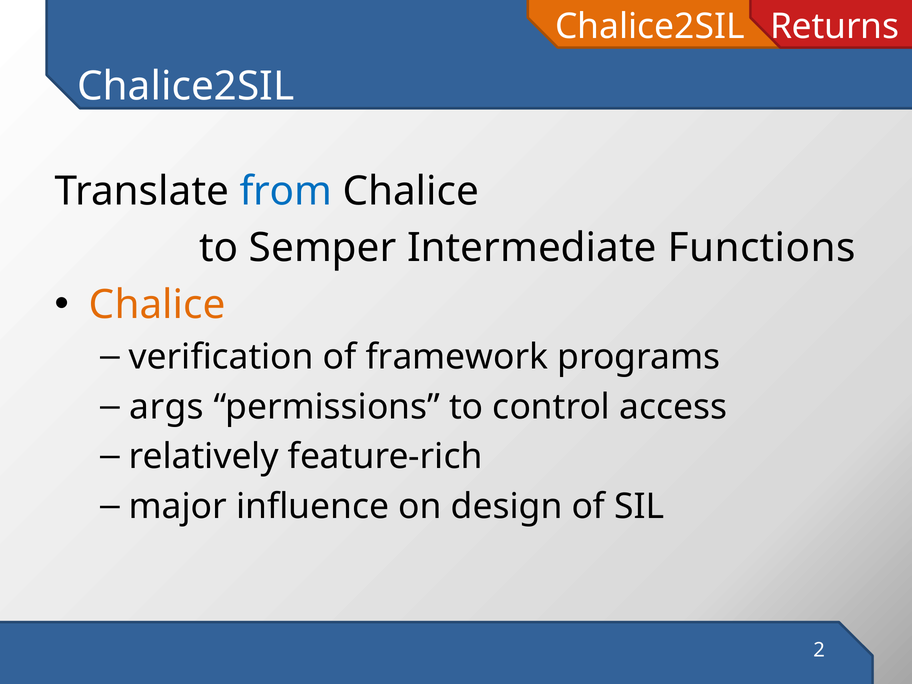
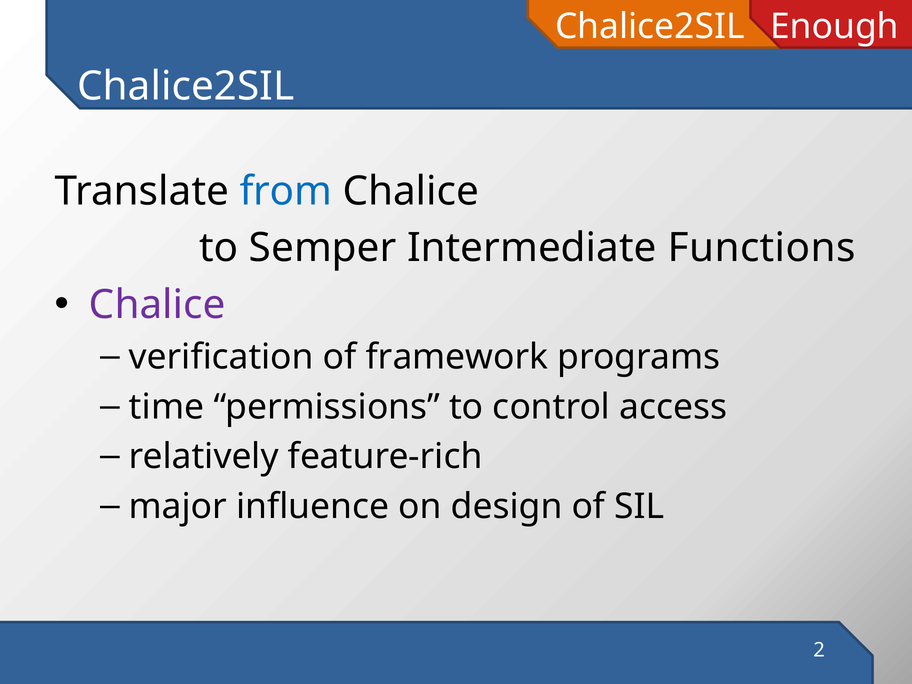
Returns: Returns -> Enough
Chalice at (157, 305) colour: orange -> purple
args: args -> time
